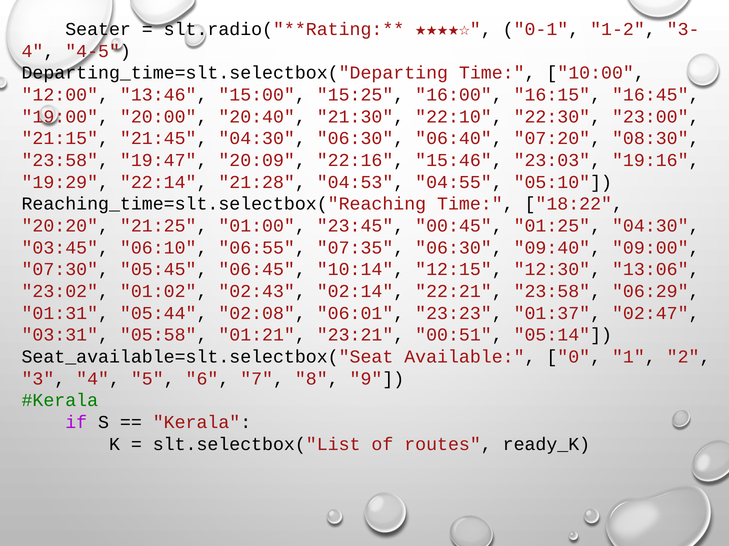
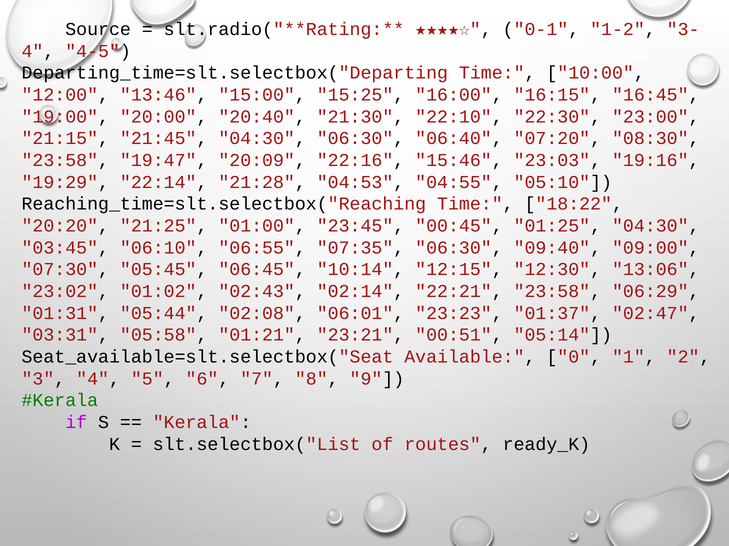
Seater: Seater -> Source
